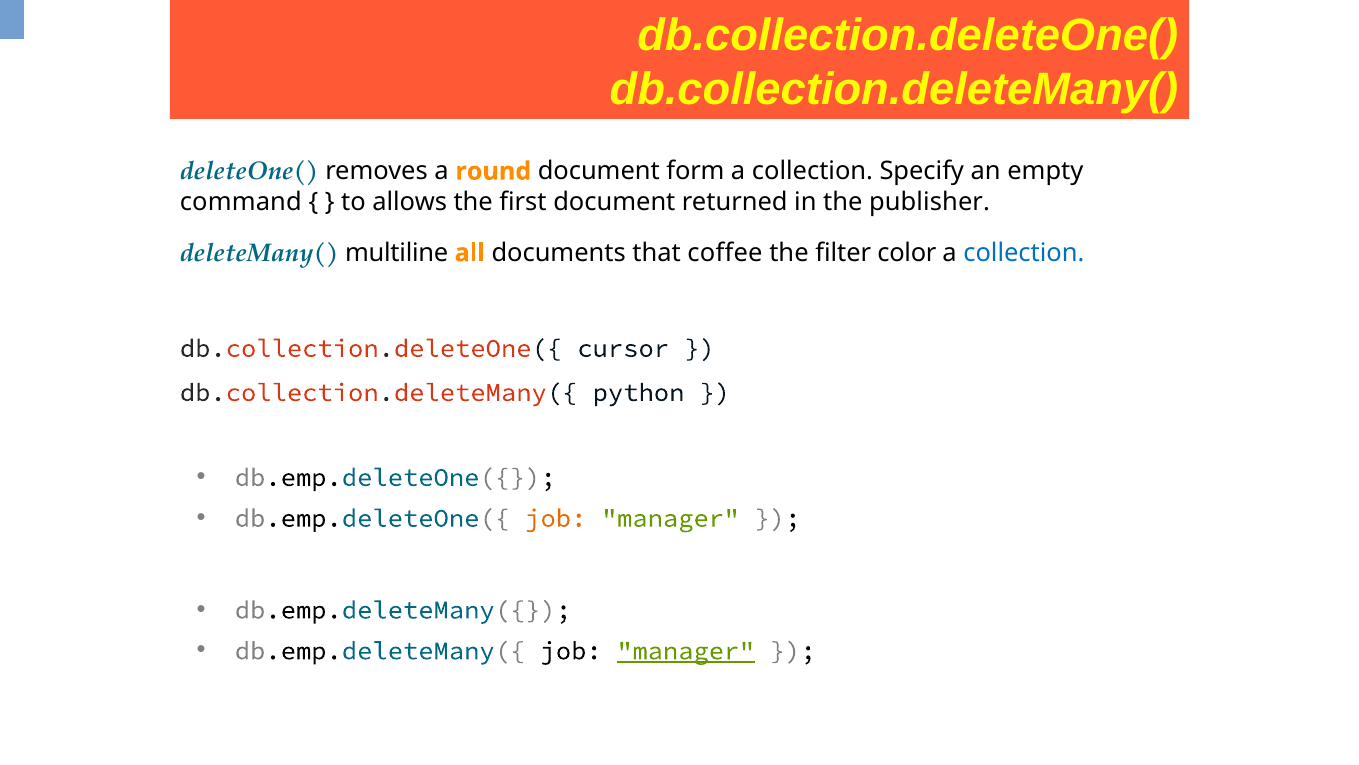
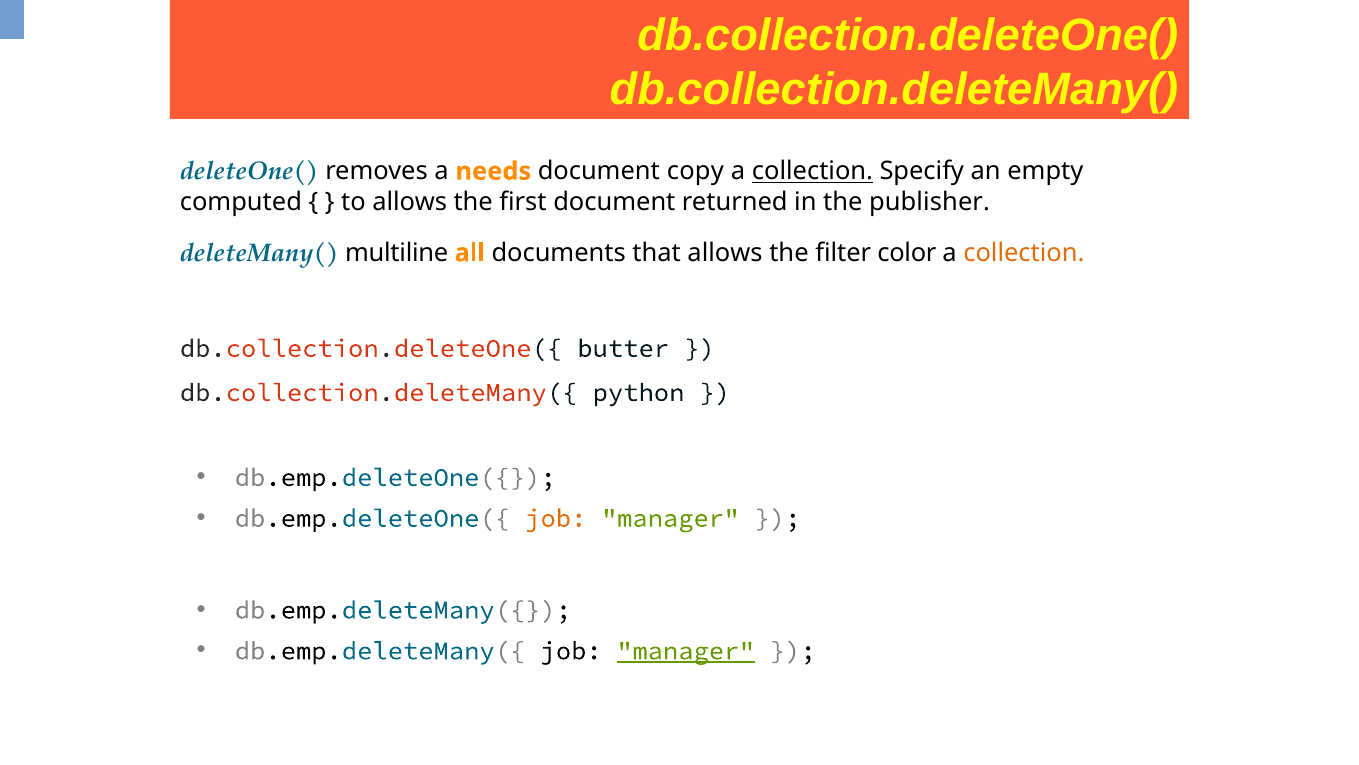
round: round -> needs
form: form -> copy
collection at (812, 171) underline: none -> present
command: command -> computed
that coffee: coffee -> allows
collection at (1024, 253) colour: blue -> orange
cursor: cursor -> butter
